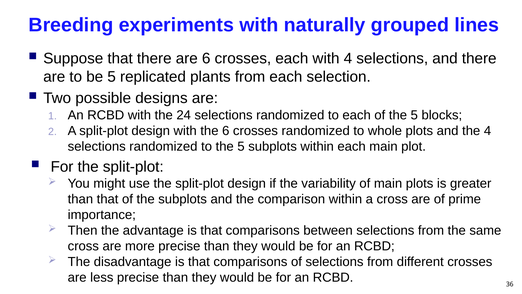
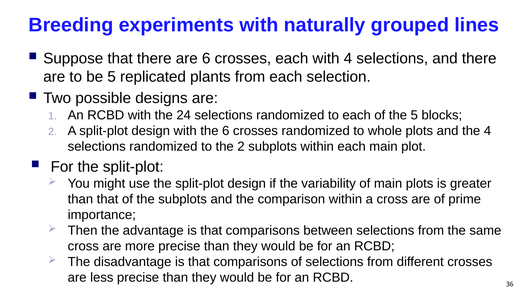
to the 5: 5 -> 2
